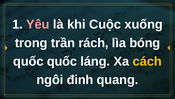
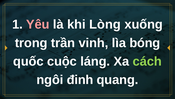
Cuộc: Cuộc -> Lòng
rách: rách -> vinh
quốc quốc: quốc -> cuộc
cách colour: yellow -> light green
